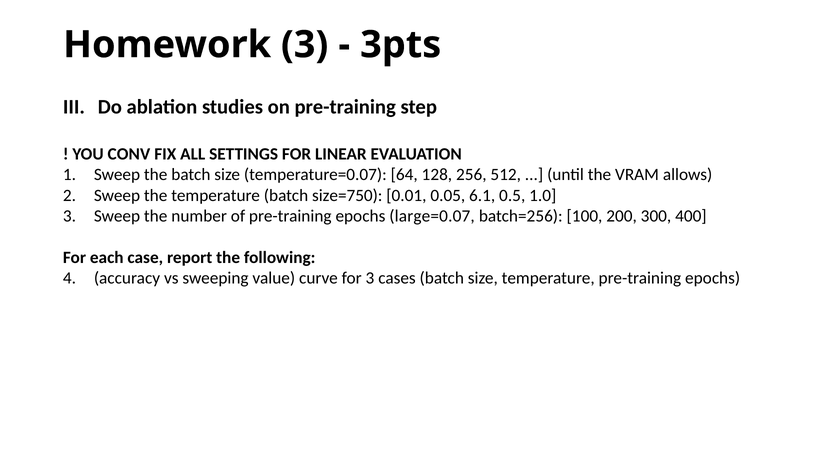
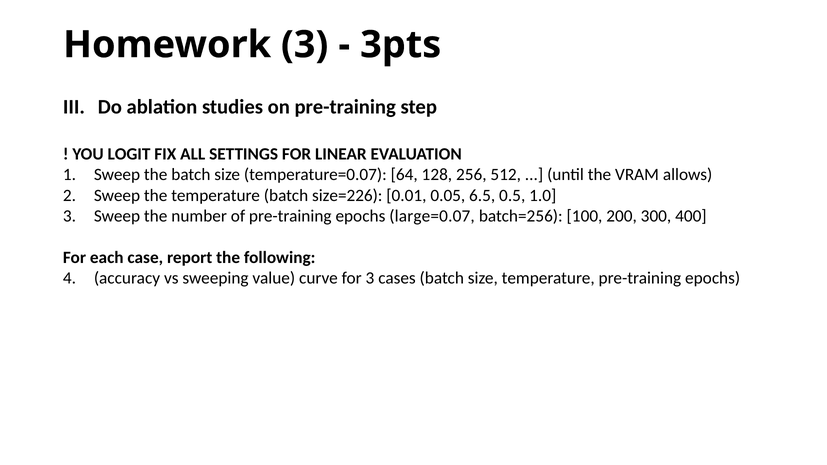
CONV: CONV -> LOGIT
size=750: size=750 -> size=226
6.1: 6.1 -> 6.5
